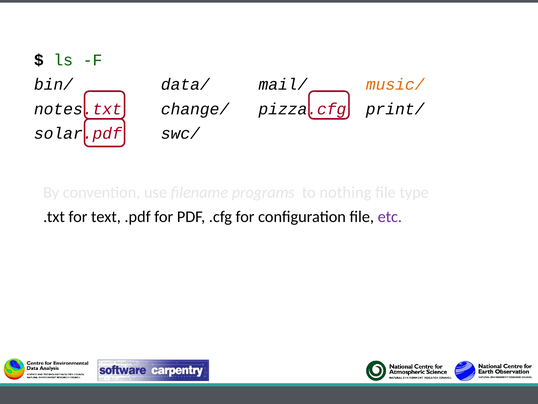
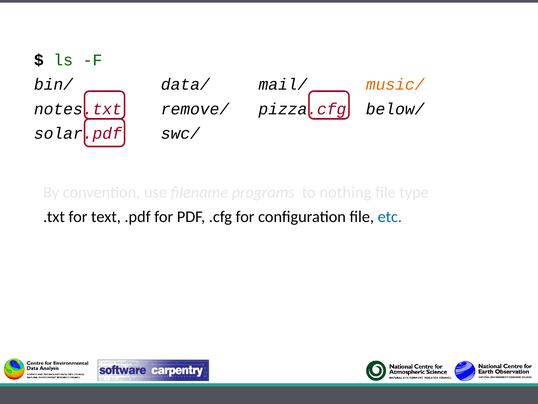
change/: change/ -> remove/
print/: print/ -> below/
etc colour: purple -> blue
